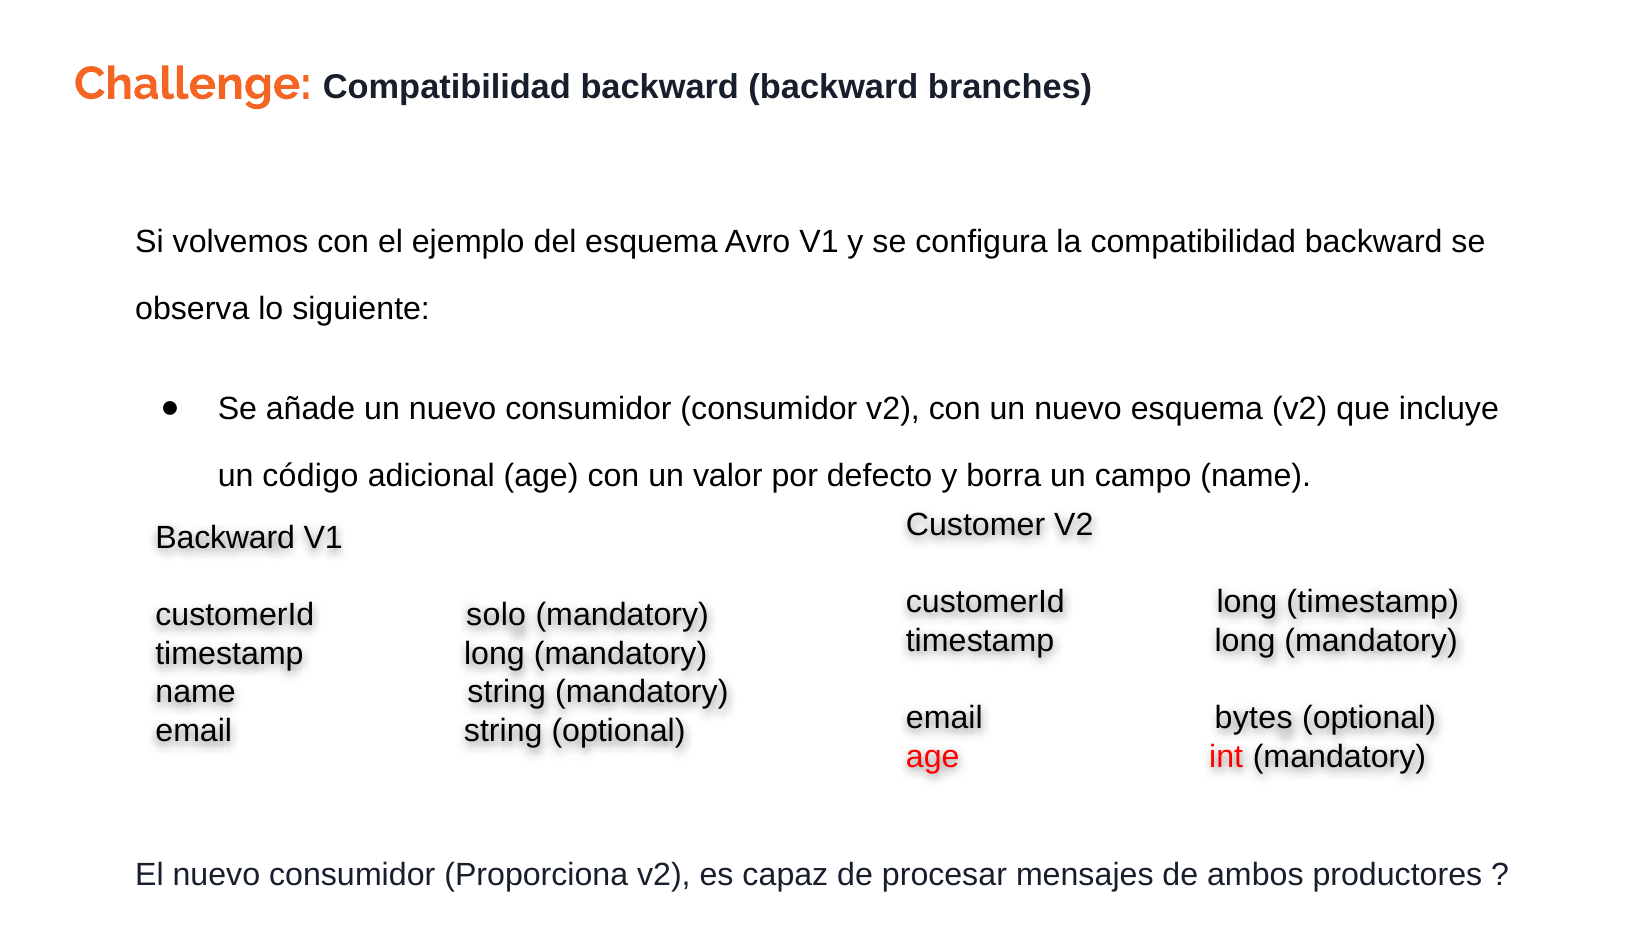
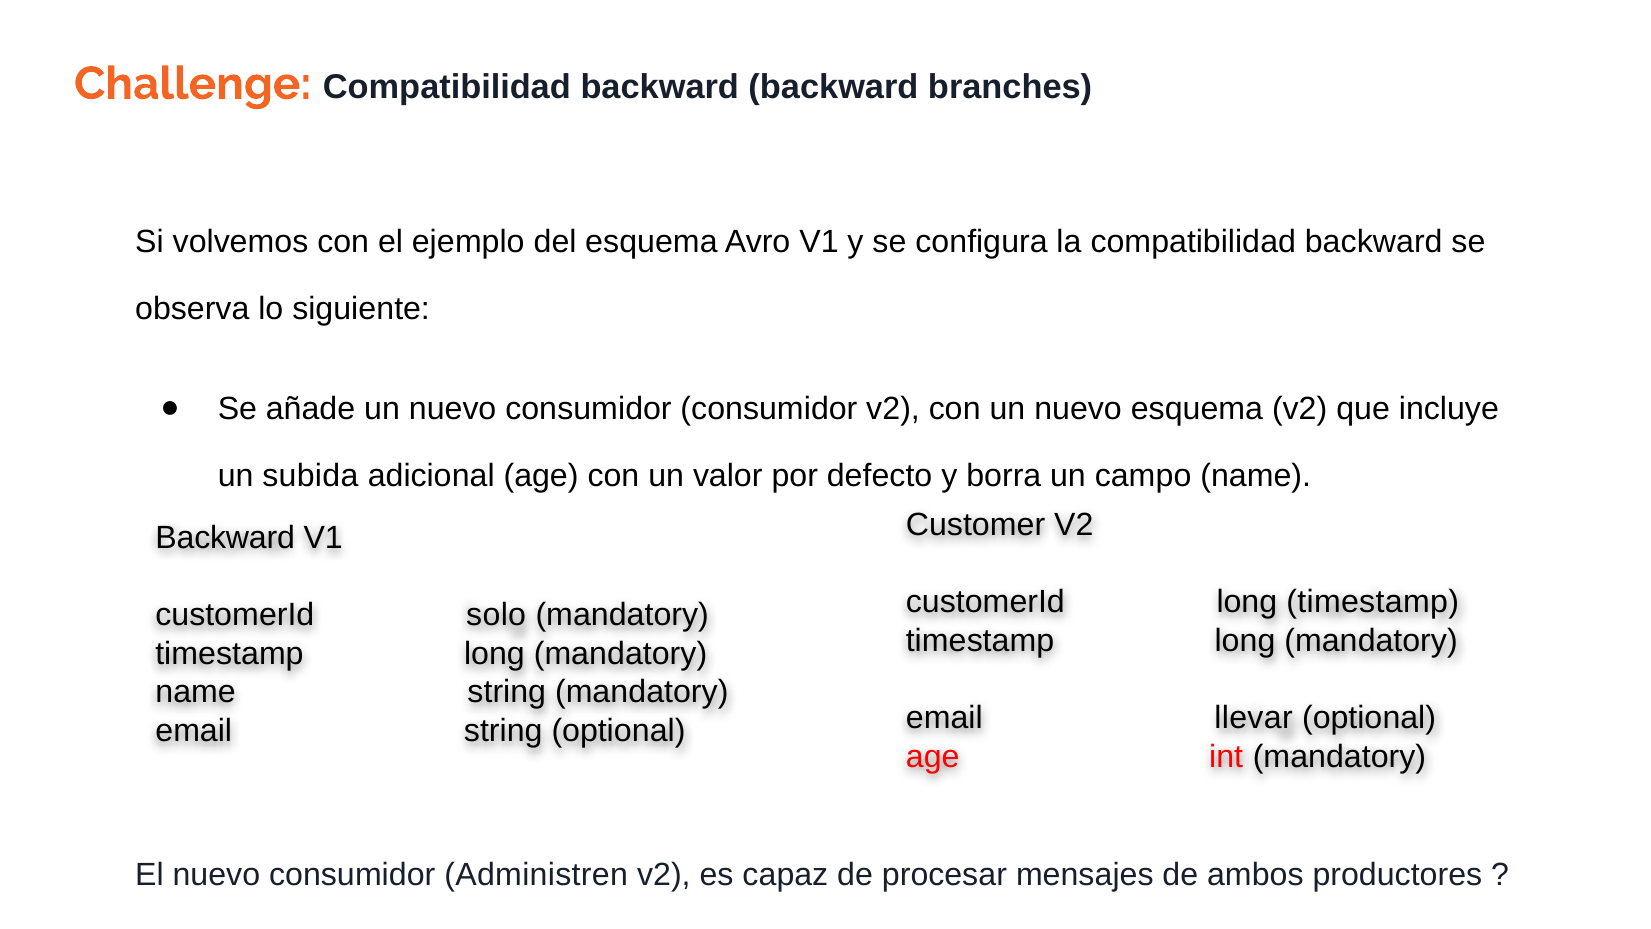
código: código -> subida
bytes: bytes -> llevar
Proporciona: Proporciona -> Administren
